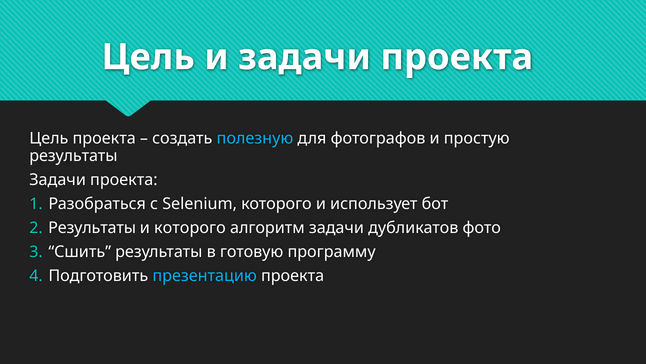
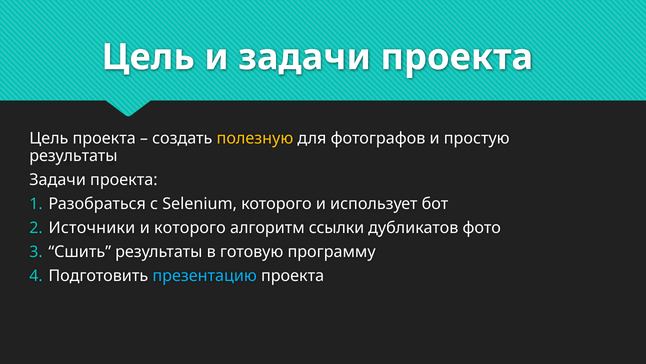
полезную colour: light blue -> yellow
Результаты at (92, 227): Результаты -> Источники
алгоритм задачи: задачи -> ссылки
